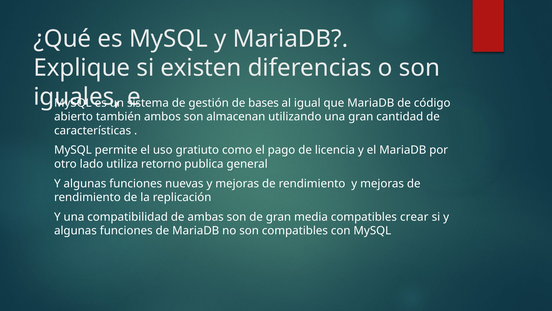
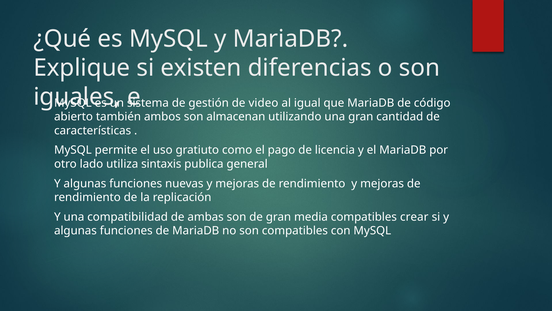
bases: bases -> video
retorno: retorno -> sintaxis
